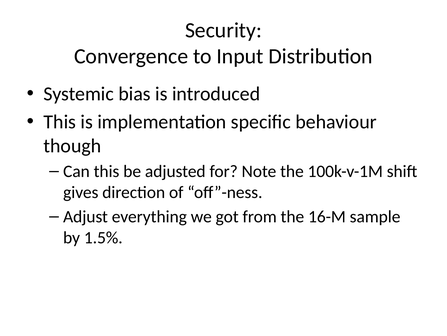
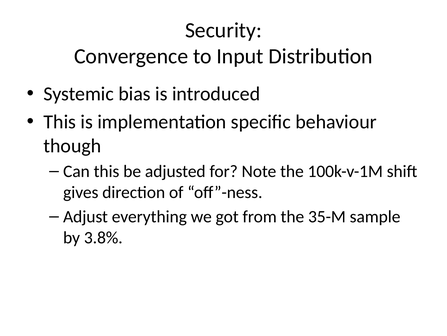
16-M: 16-M -> 35-M
1.5%: 1.5% -> 3.8%
